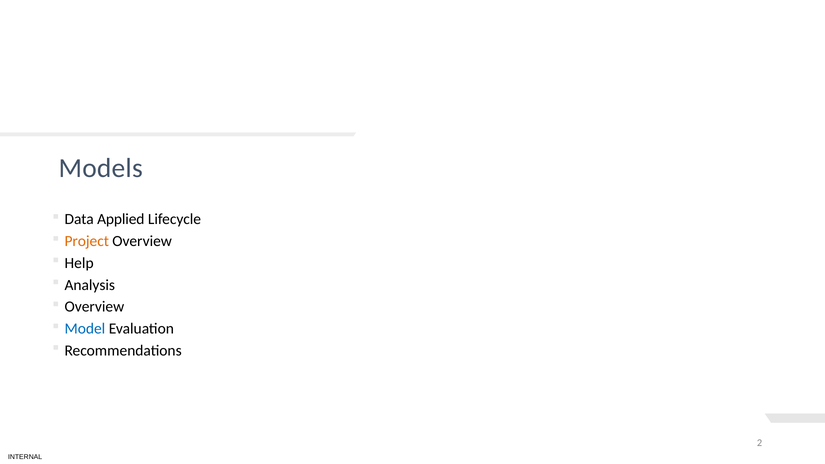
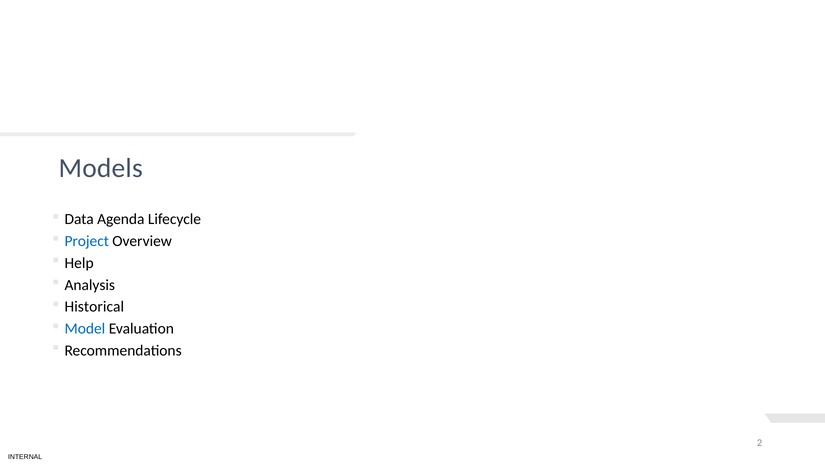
Applied: Applied -> Agenda
Project colour: orange -> blue
Overview at (94, 307): Overview -> Historical
